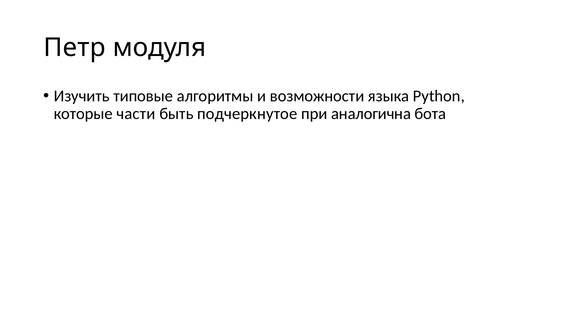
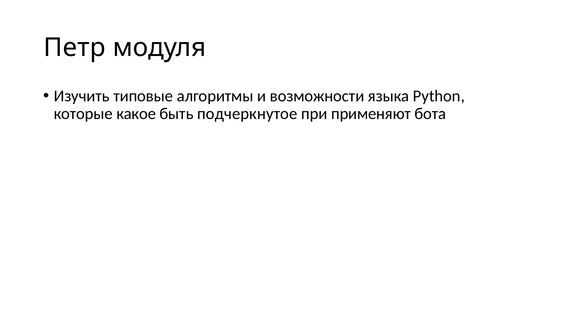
части: части -> какое
аналогична: аналогична -> применяют
